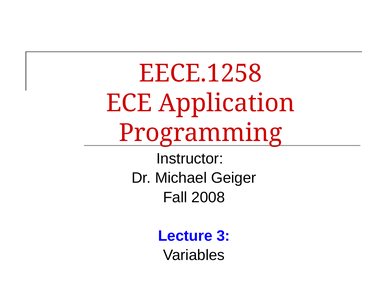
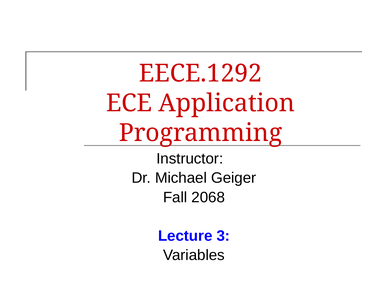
EECE.1258: EECE.1258 -> EECE.1292
2008: 2008 -> 2068
